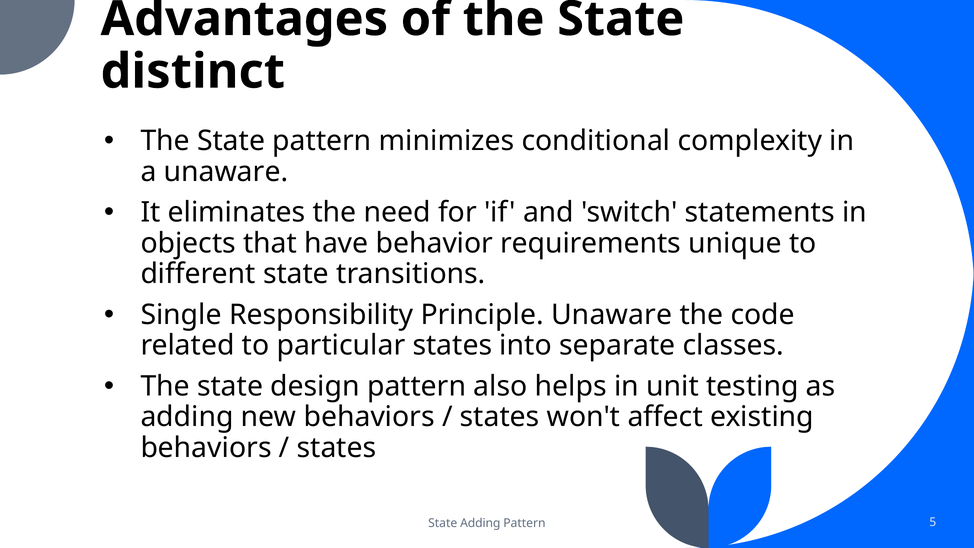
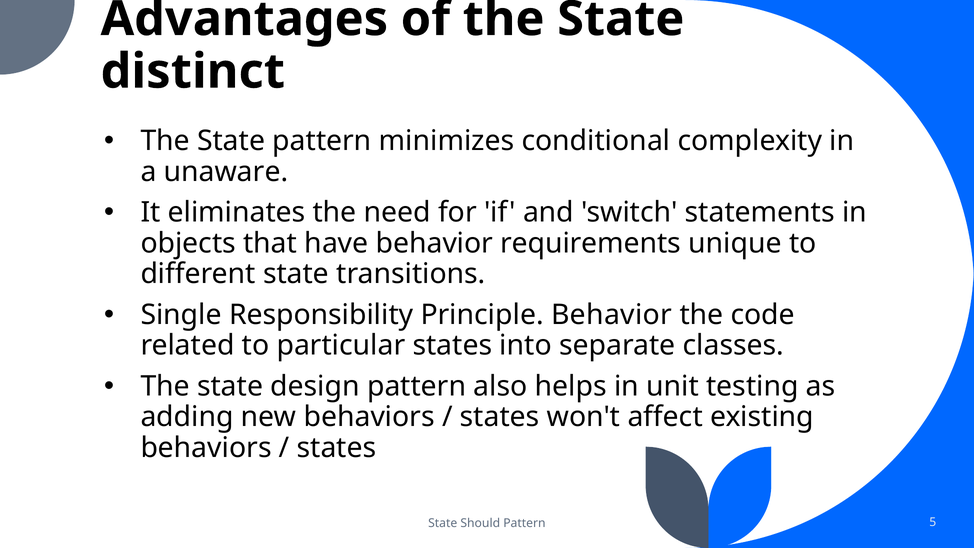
Principle Unaware: Unaware -> Behavior
State Adding: Adding -> Should
